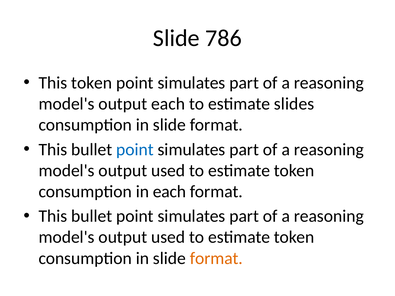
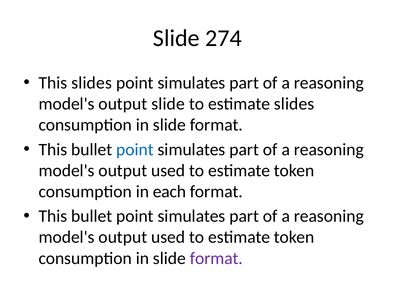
786: 786 -> 274
This token: token -> slides
output each: each -> slide
format at (216, 258) colour: orange -> purple
